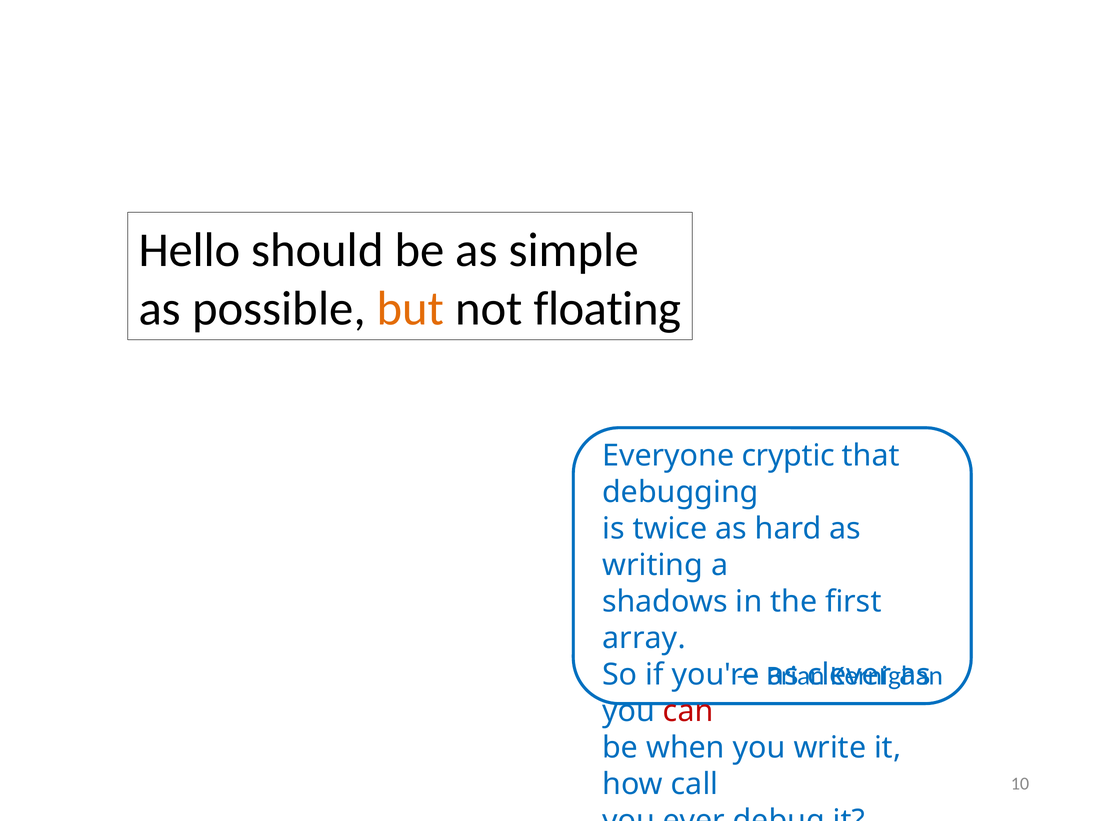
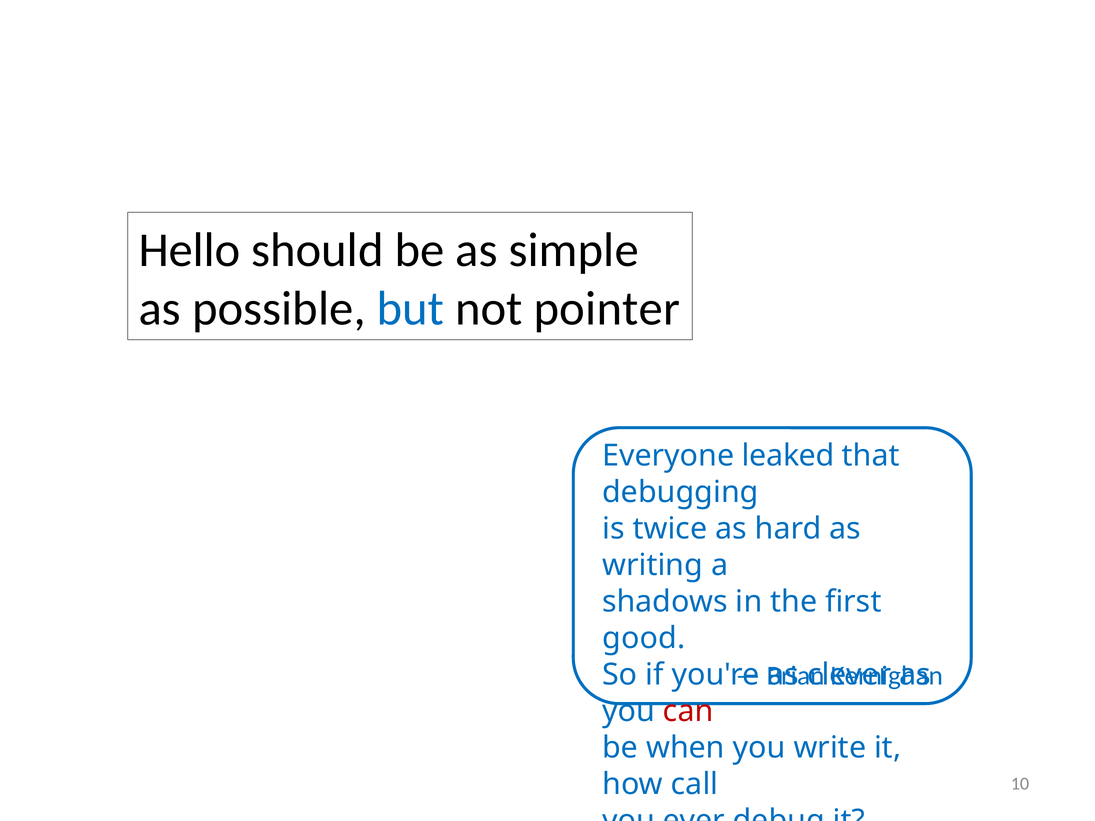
but colour: orange -> blue
floating: floating -> pointer
cryptic: cryptic -> leaked
array: array -> good
